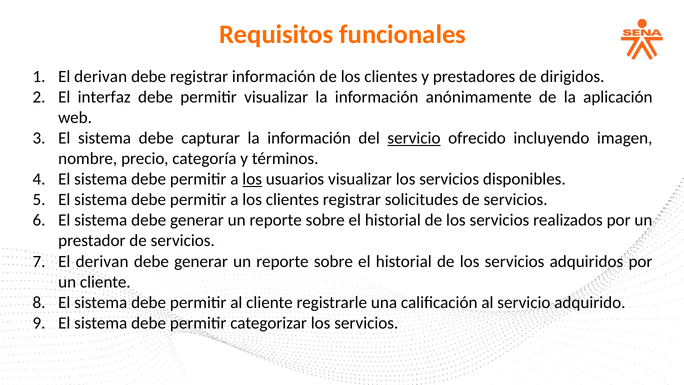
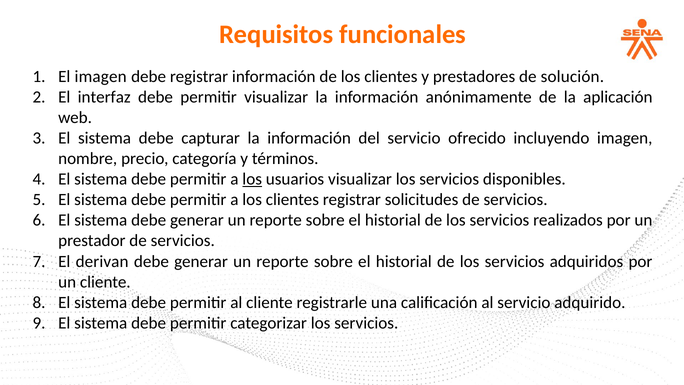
derivan at (101, 77): derivan -> imagen
dirigidos: dirigidos -> solución
servicio at (414, 138) underline: present -> none
